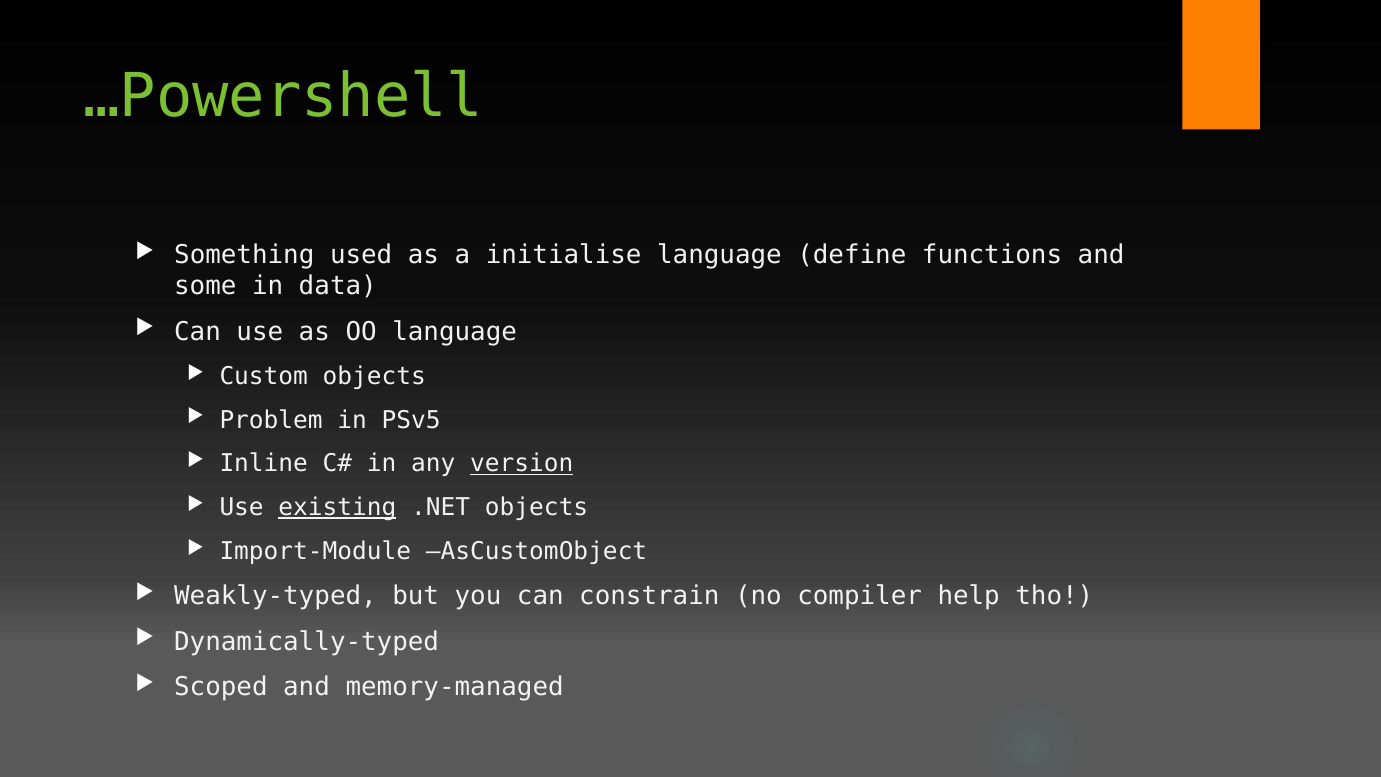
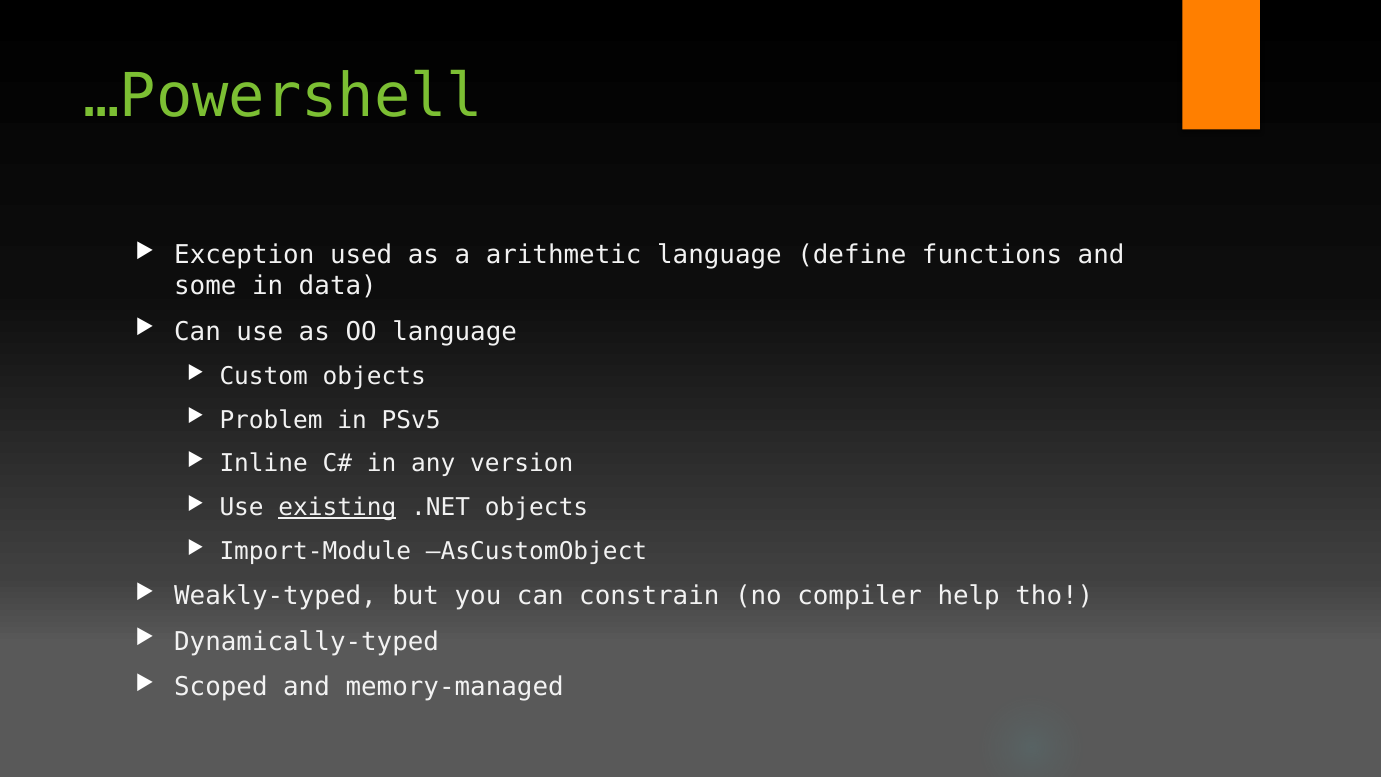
Something: Something -> Exception
initialise: initialise -> arithmetic
version underline: present -> none
